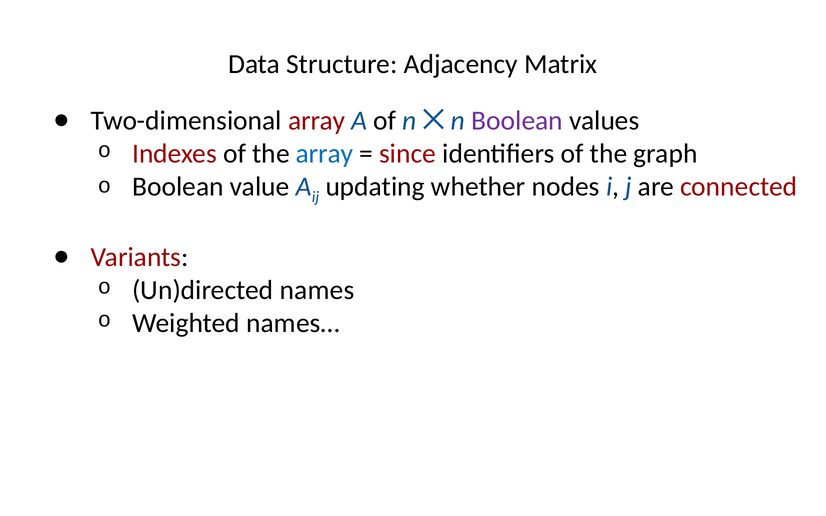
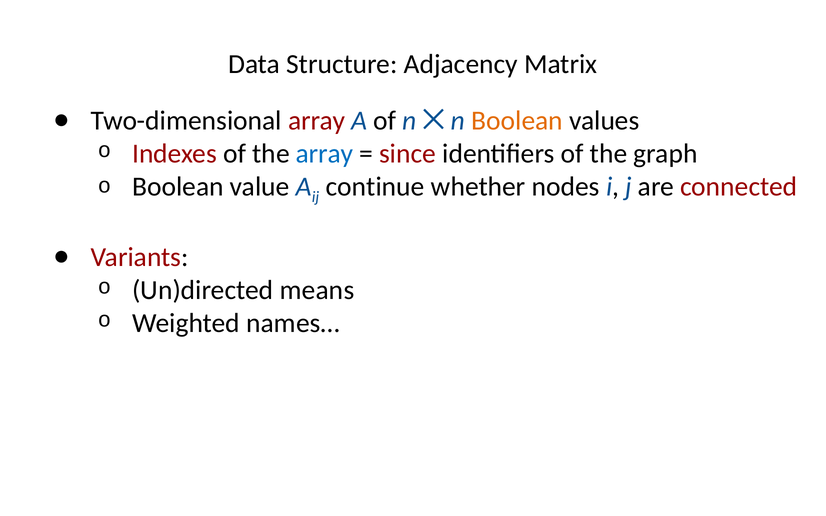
Boolean at (517, 121) colour: purple -> orange
updating: updating -> continue
names: names -> means
